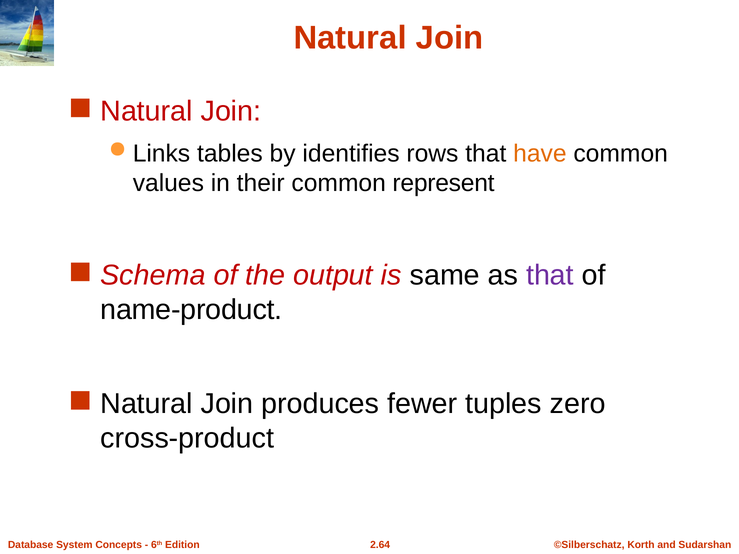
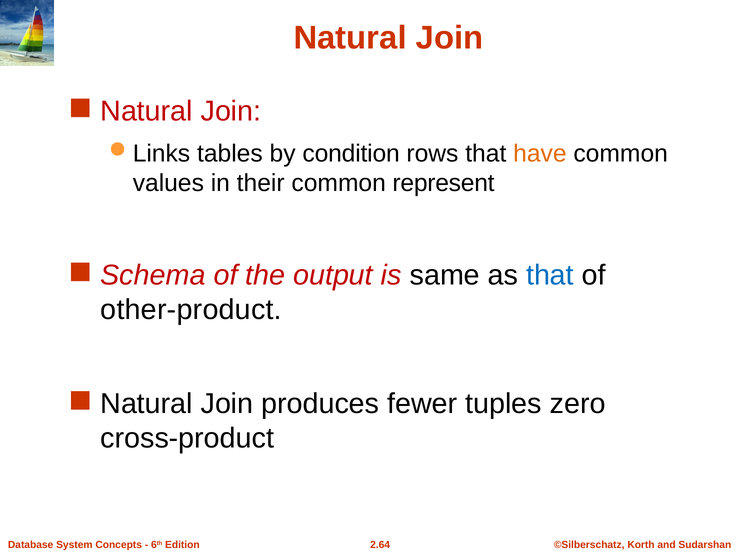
identifies: identifies -> condition
that at (550, 275) colour: purple -> blue
name-product: name-product -> other-product
